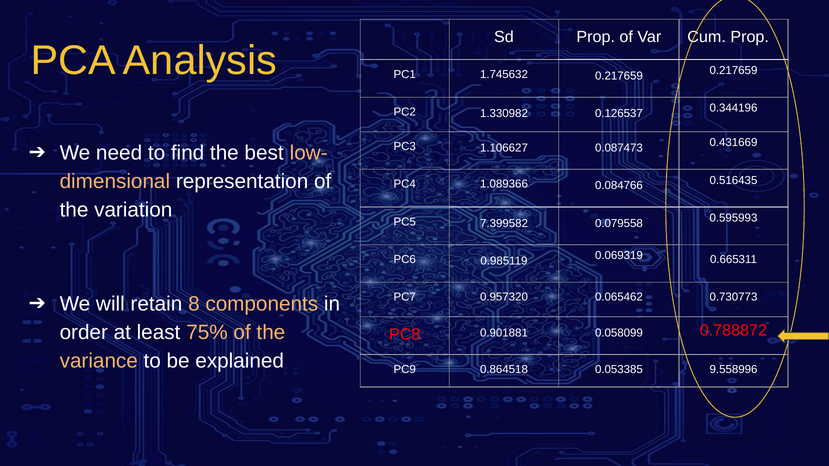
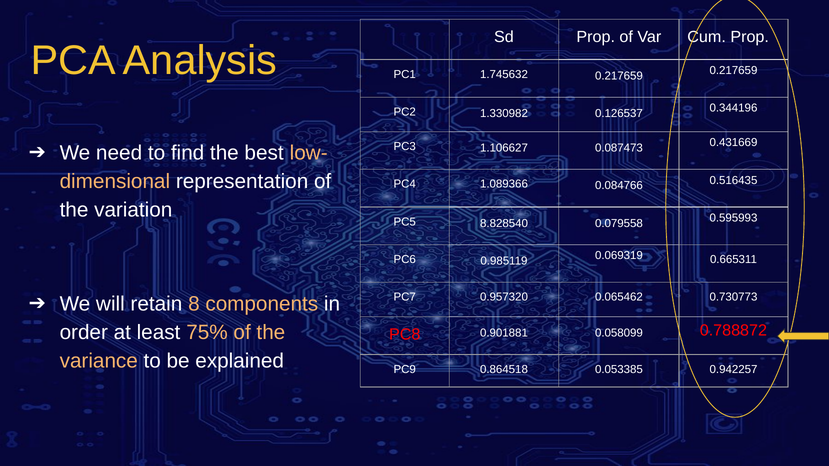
7.399582: 7.399582 -> 8.828540
9.558996: 9.558996 -> 0.942257
